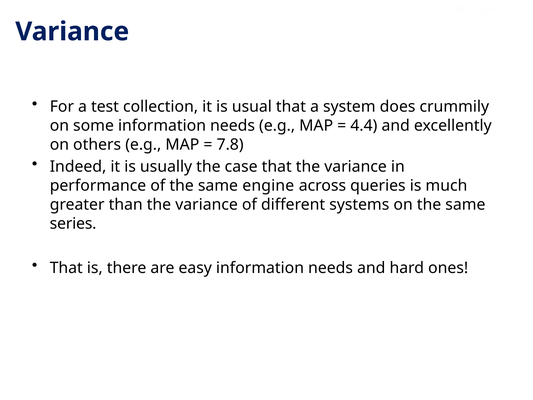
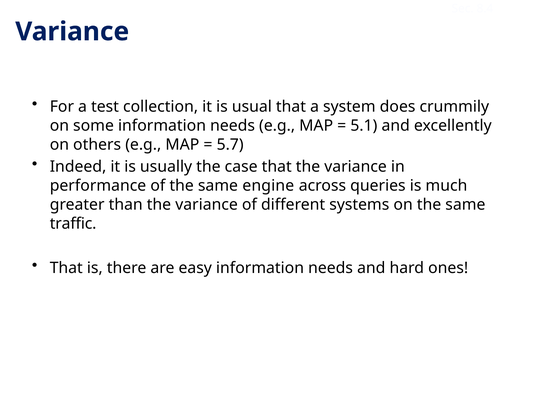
4.4: 4.4 -> 5.1
7.8: 7.8 -> 5.7
series: series -> traffic
